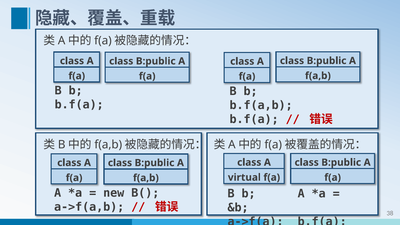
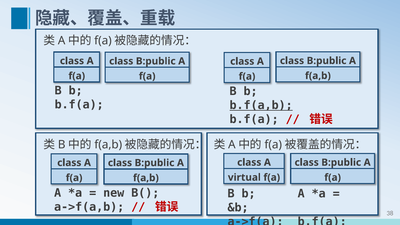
b.f(a,b underline: none -> present
